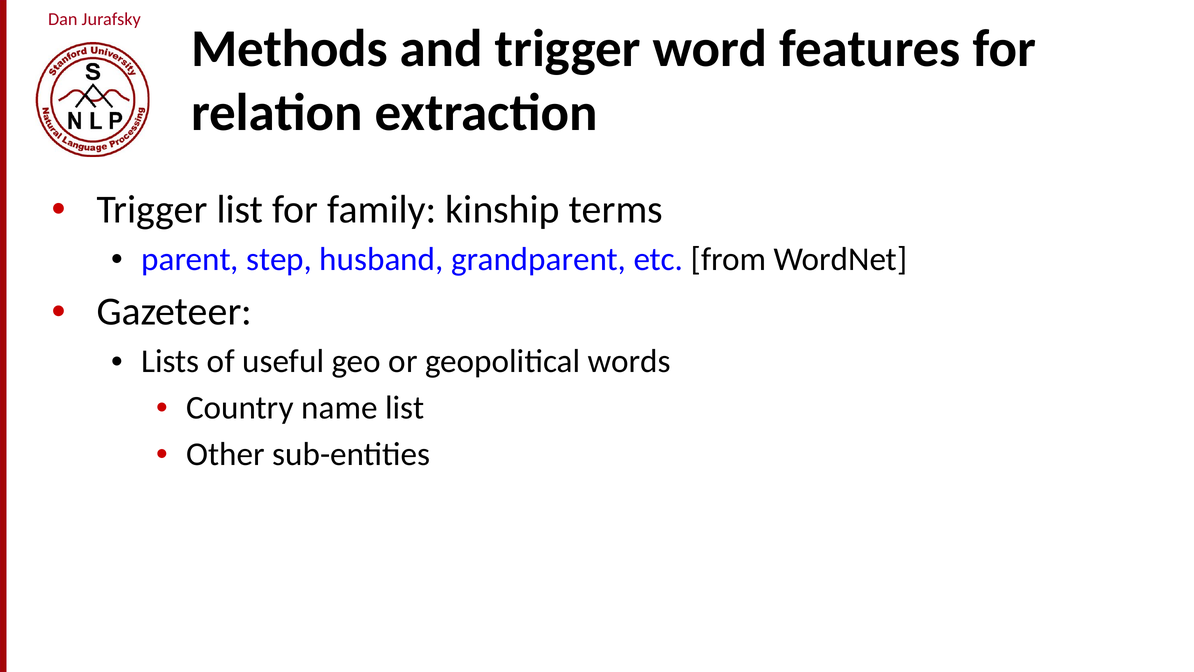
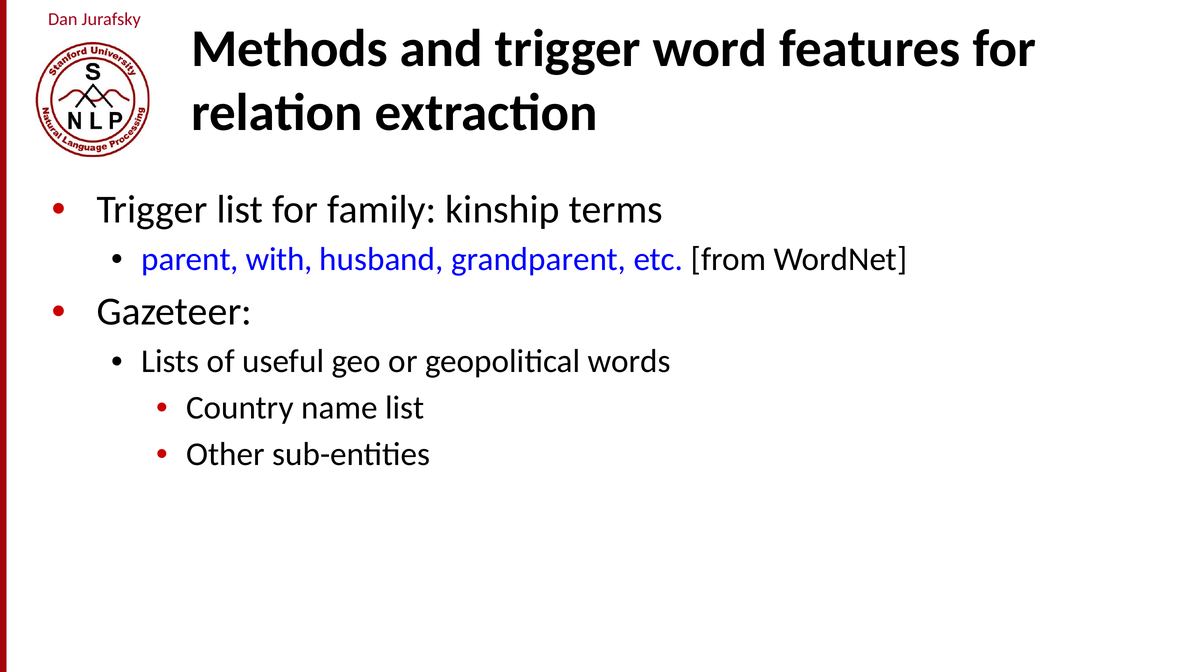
step: step -> with
